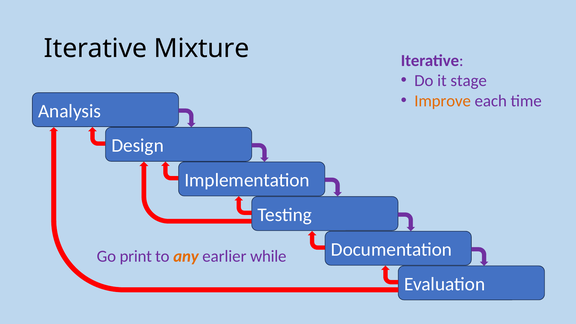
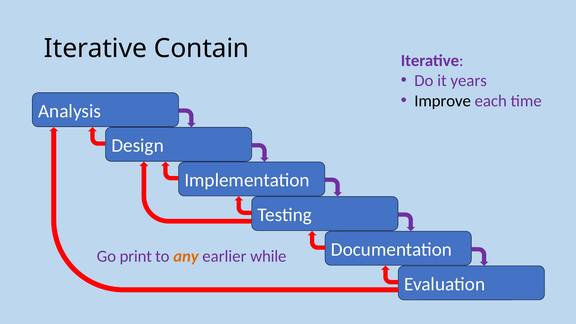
Mixture: Mixture -> Contain
stage: stage -> years
Improve colour: orange -> black
